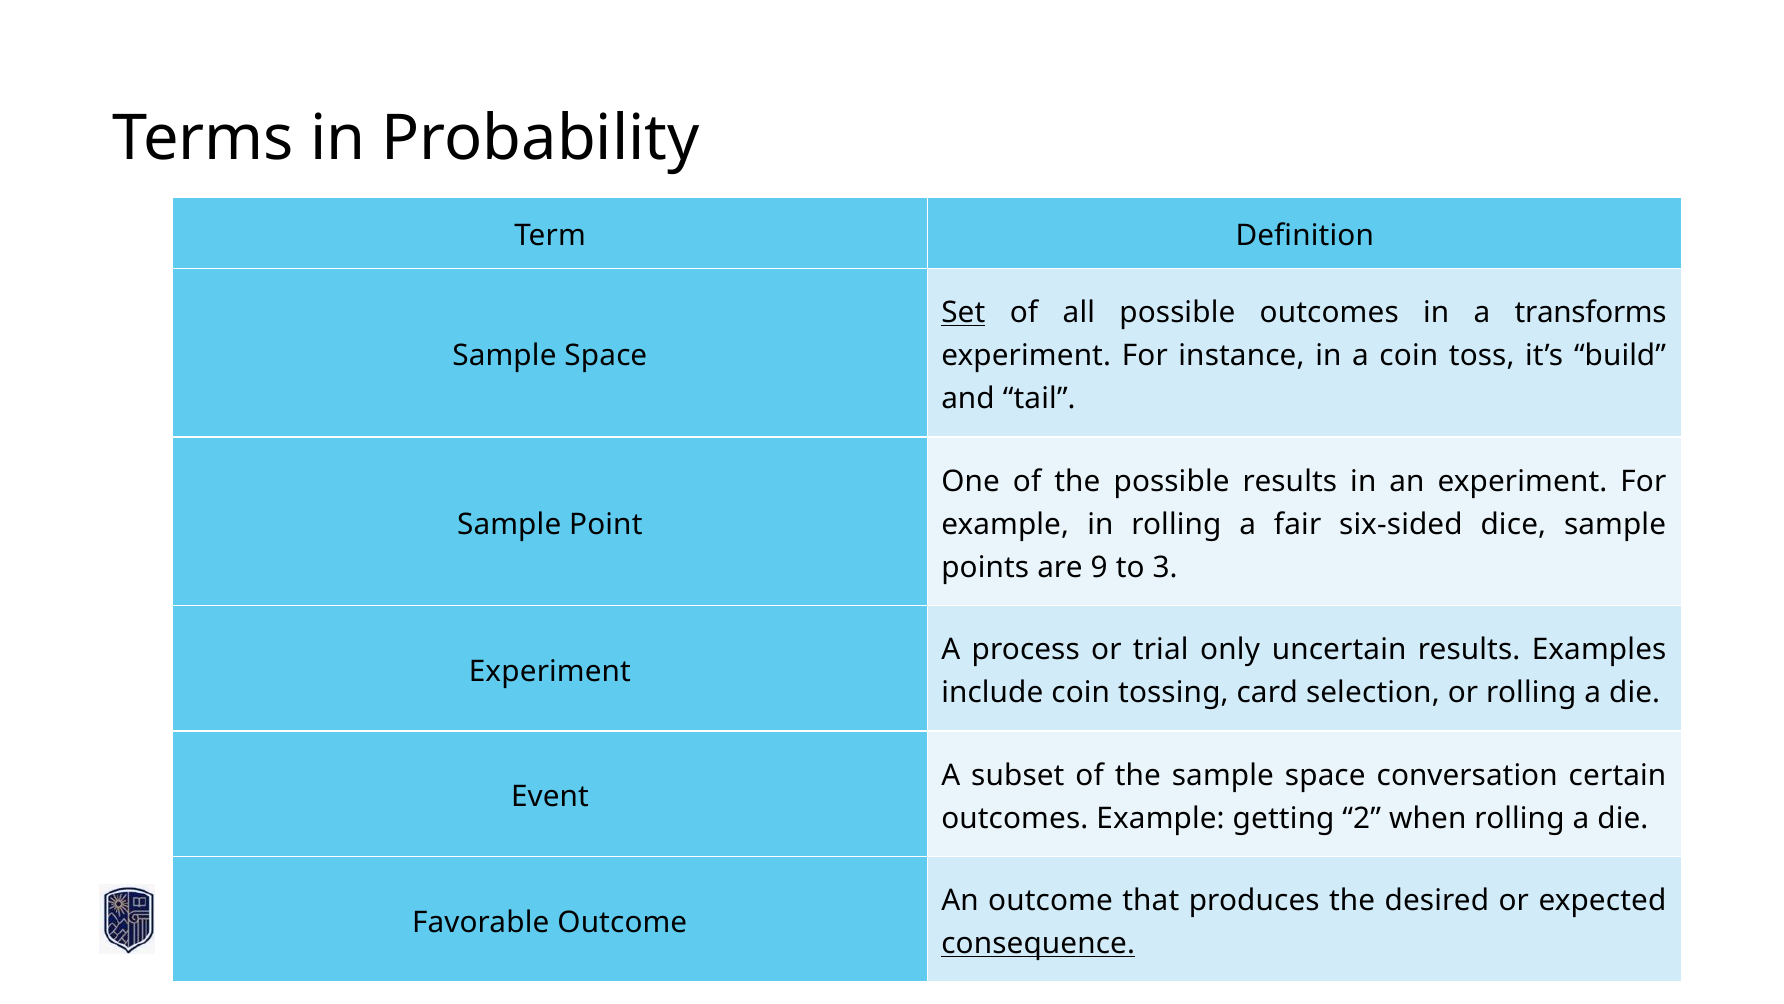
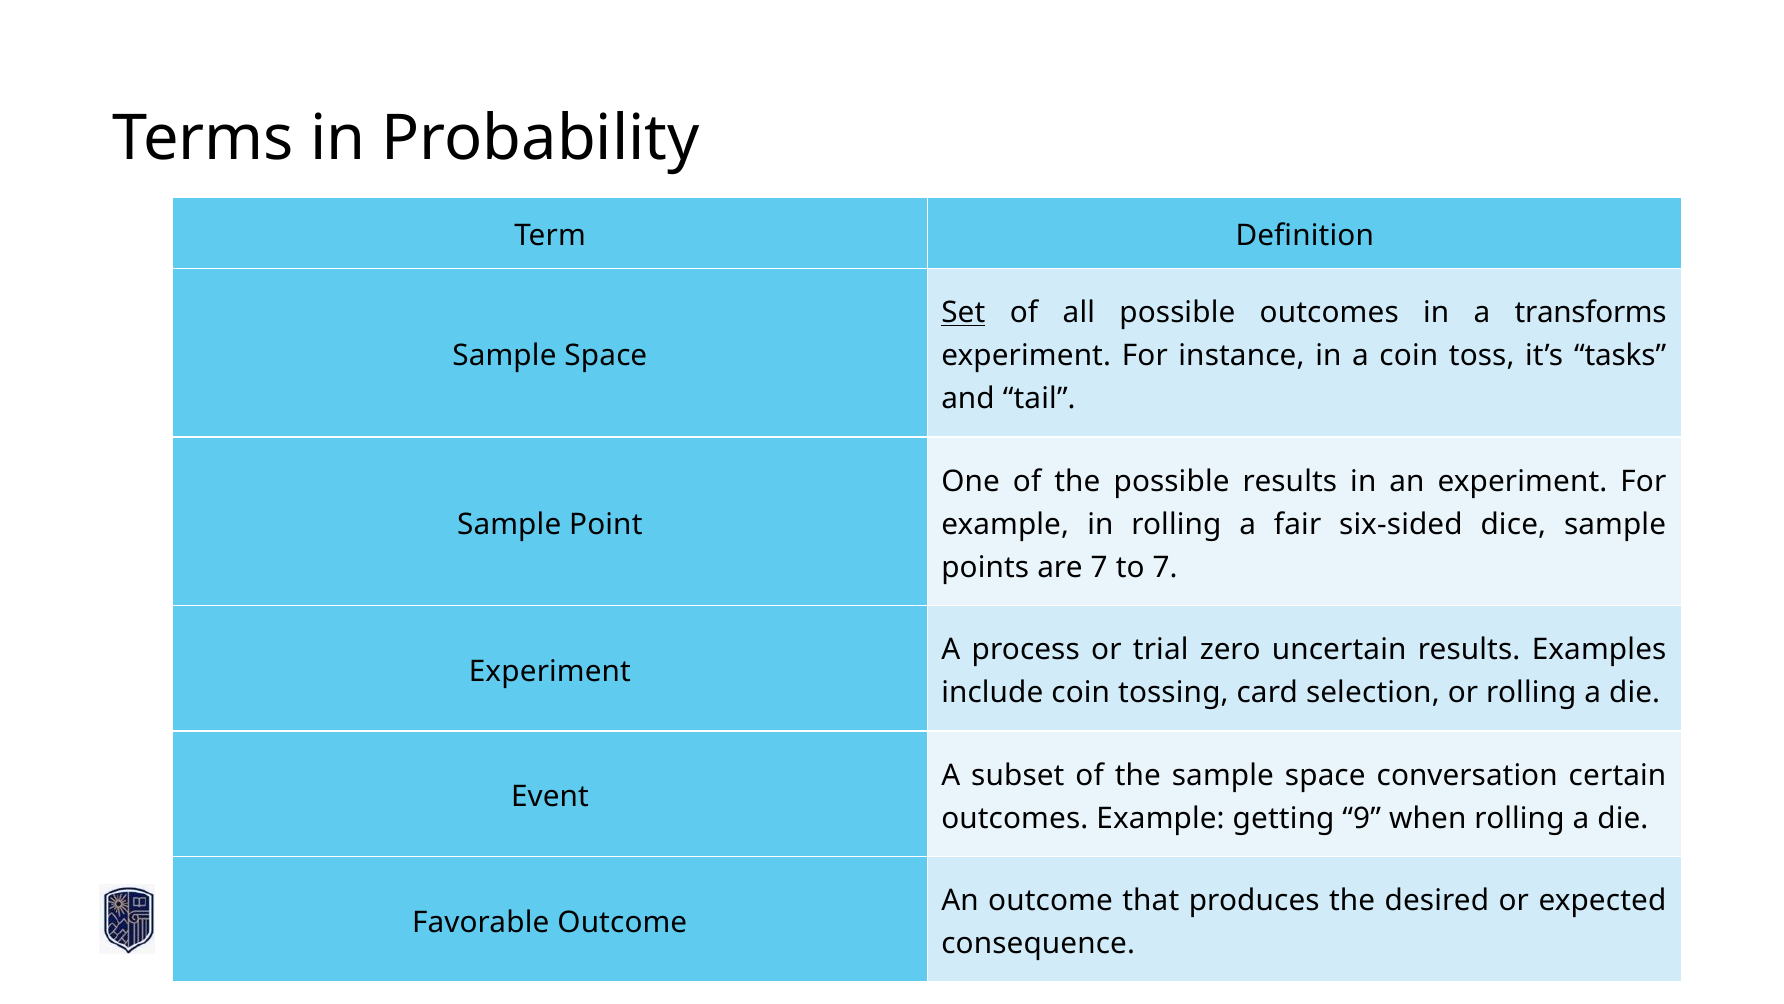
build: build -> tasks
are 9: 9 -> 7
to 3: 3 -> 7
only: only -> zero
2: 2 -> 9
consequence underline: present -> none
